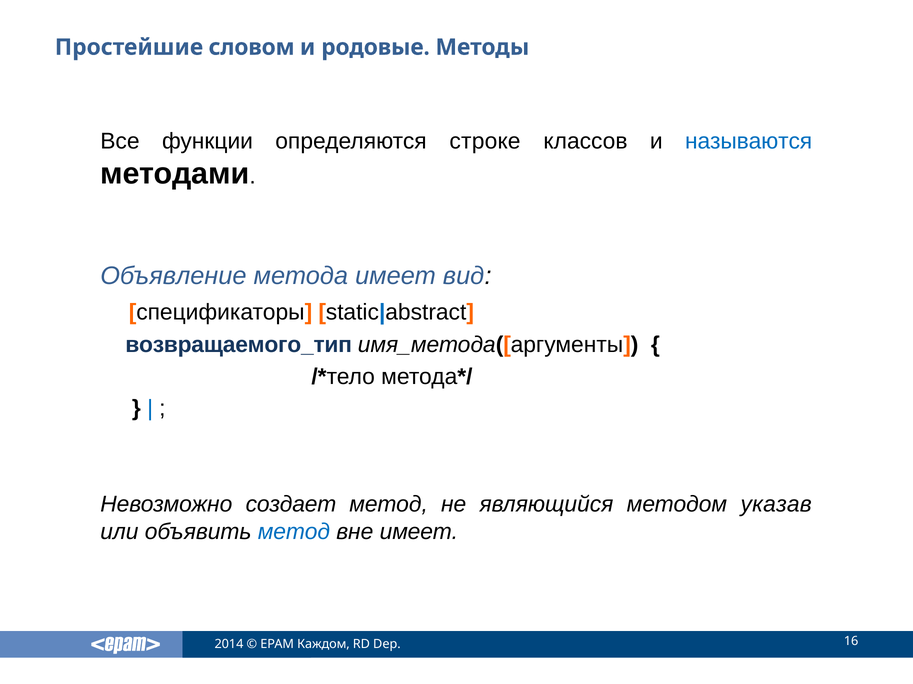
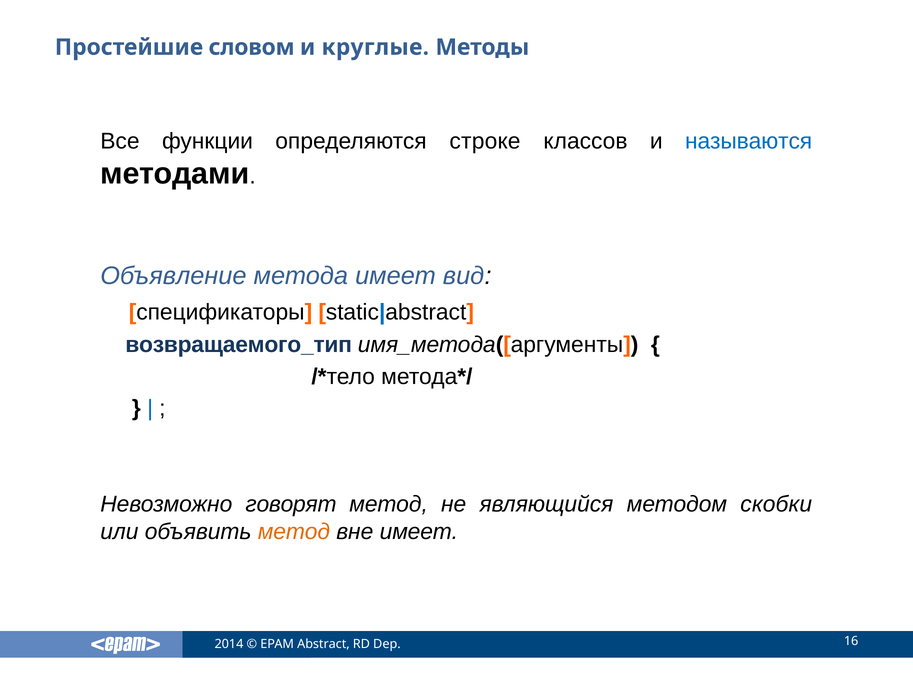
родовые: родовые -> круглые
создает: создает -> говорят
указав: указав -> скобки
метод at (294, 532) colour: blue -> orange
Каждом: Каждом -> Abstract
